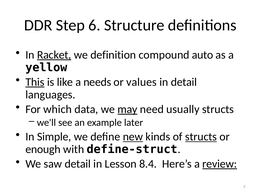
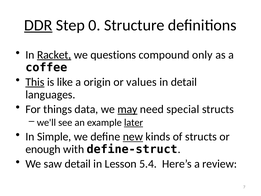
DDR underline: none -> present
6: 6 -> 0
definition: definition -> questions
auto: auto -> only
yellow: yellow -> coffee
needs: needs -> origin
which: which -> things
usually: usually -> special
later underline: none -> present
structs at (201, 136) underline: present -> none
8.4: 8.4 -> 5.4
review underline: present -> none
